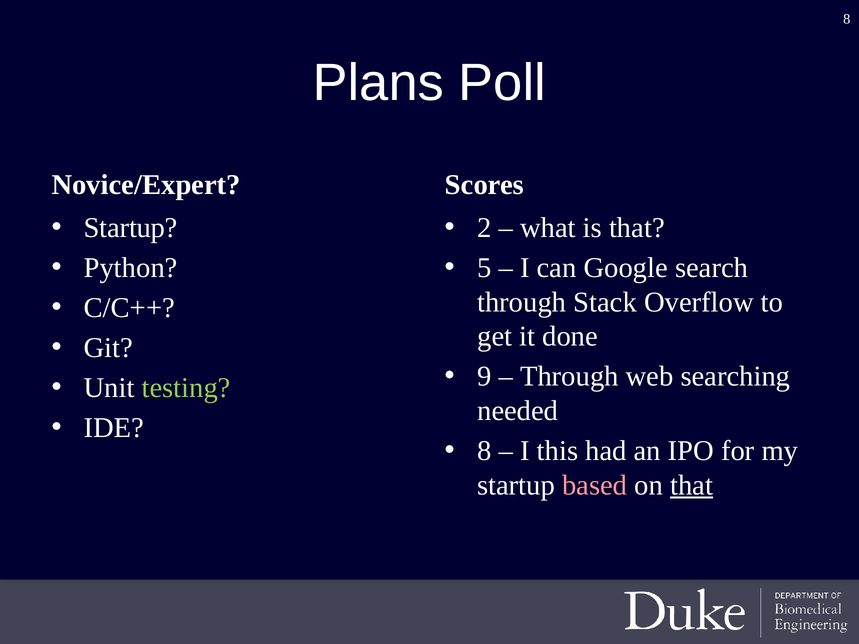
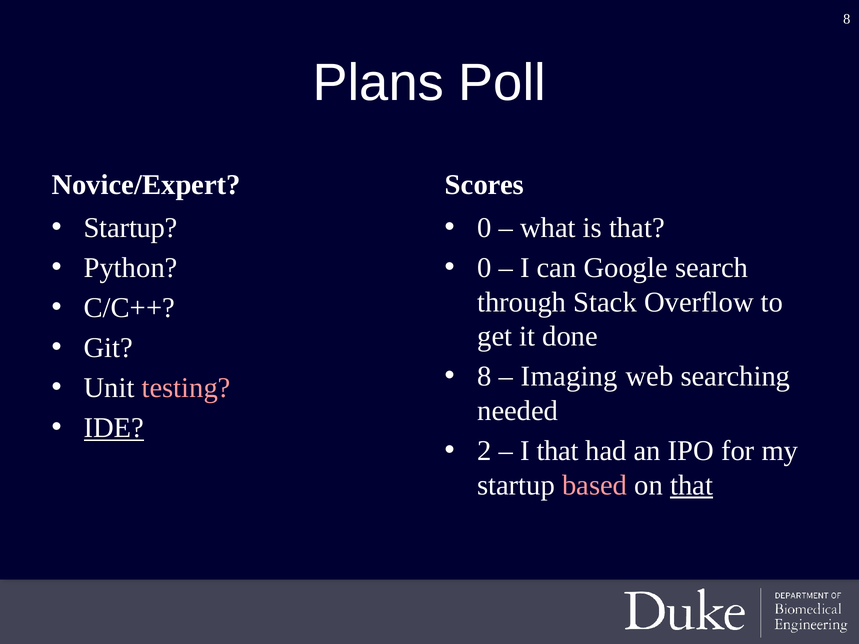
2 at (484, 228): 2 -> 0
5 at (484, 268): 5 -> 0
9 at (484, 377): 9 -> 8
Through at (569, 377): Through -> Imaging
testing colour: light green -> pink
IDE underline: none -> present
8 at (484, 451): 8 -> 2
I this: this -> that
